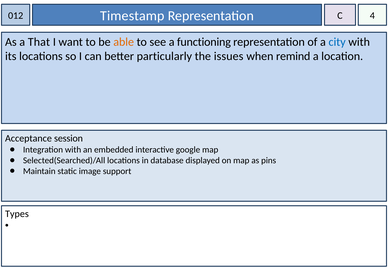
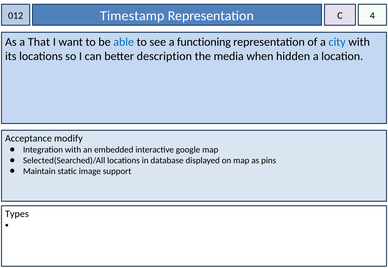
able colour: orange -> blue
particularly: particularly -> description
issues: issues -> media
remind: remind -> hidden
session: session -> modify
